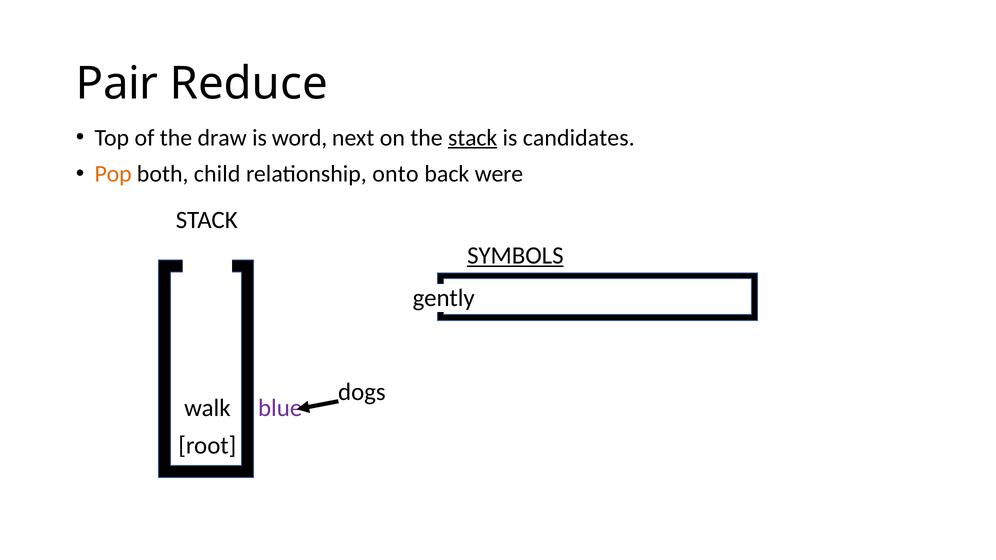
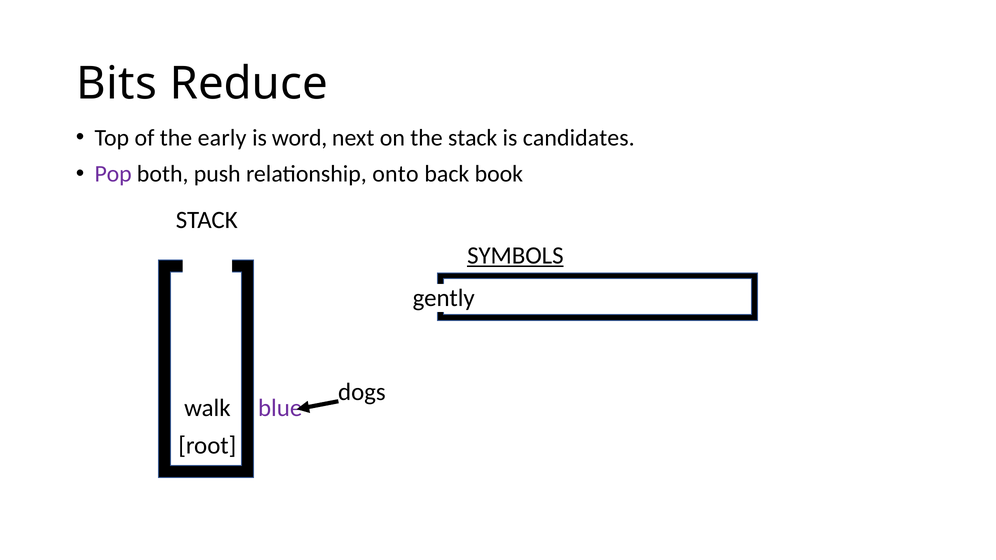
Pair: Pair -> Bits
draw: draw -> early
stack at (473, 138) underline: present -> none
Pop colour: orange -> purple
child: child -> push
were: were -> book
